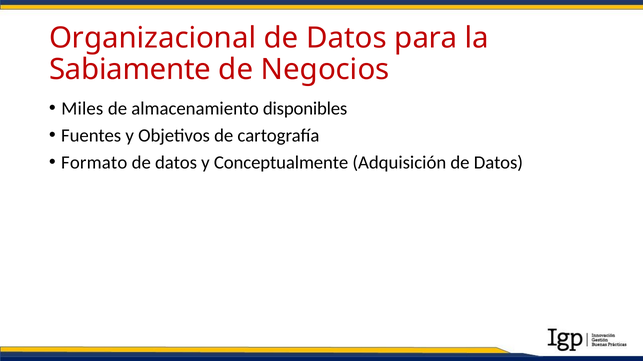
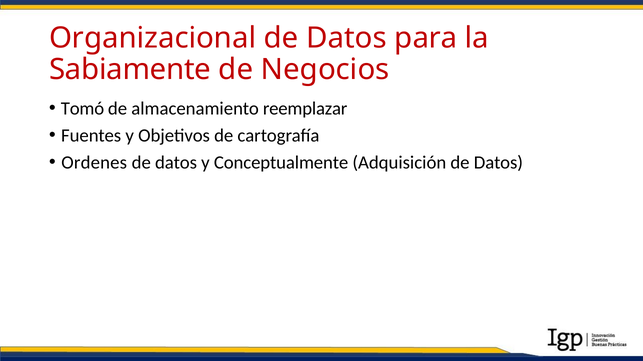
Miles: Miles -> Tomó
disponibles: disponibles -> reemplazar
Formato: Formato -> Ordenes
